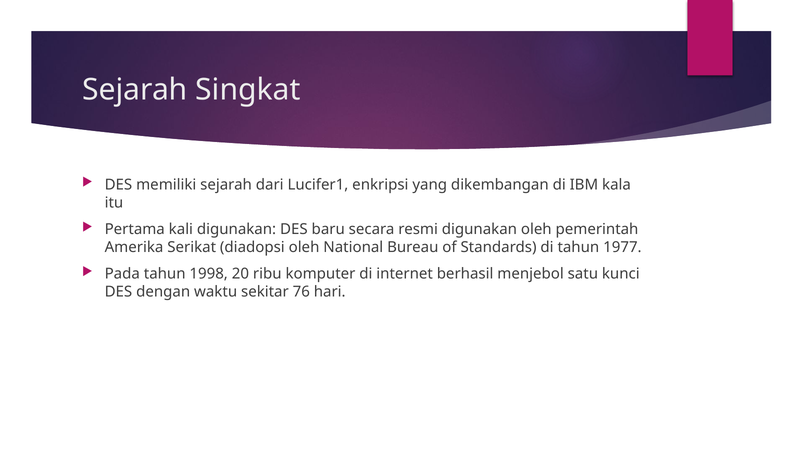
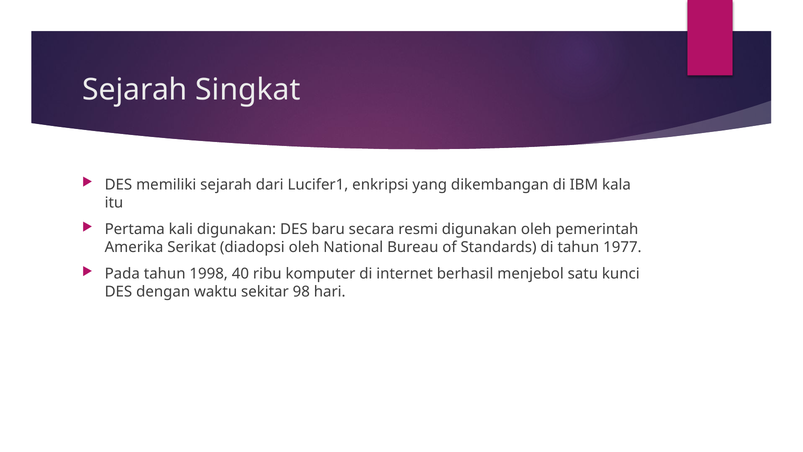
20: 20 -> 40
76: 76 -> 98
